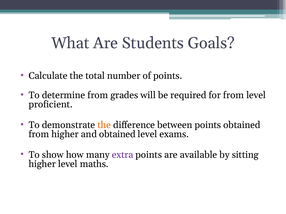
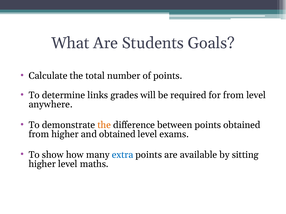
determine from: from -> links
proficient: proficient -> anywhere
extra colour: purple -> blue
